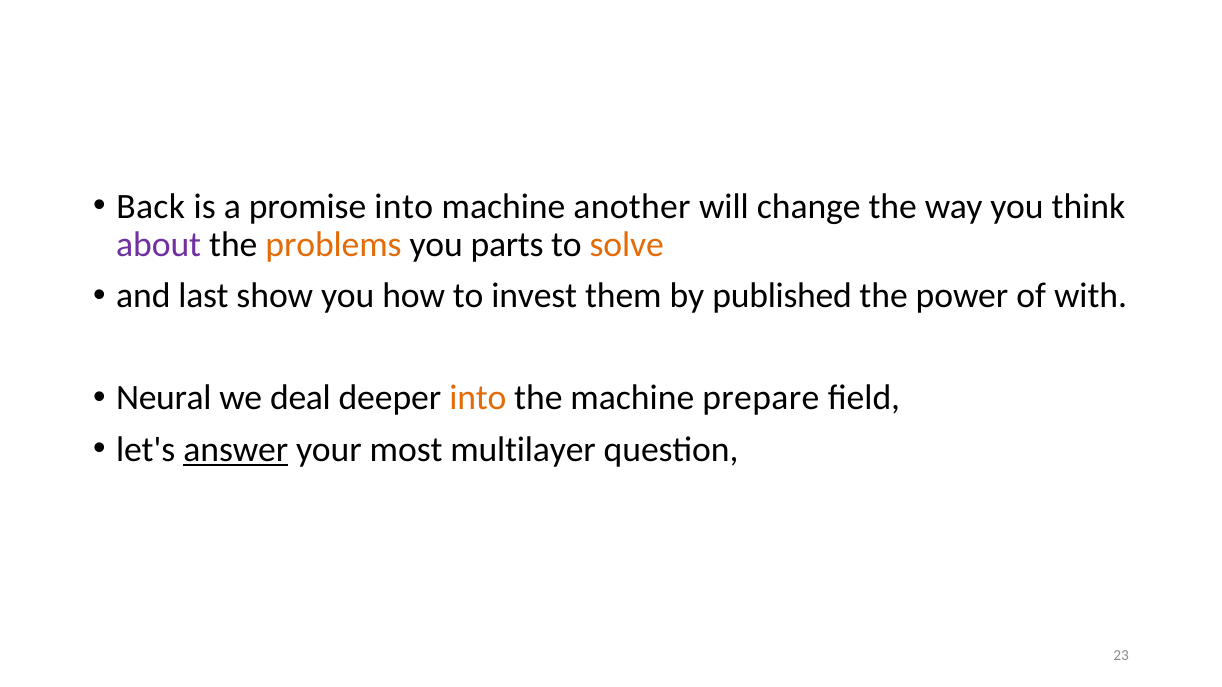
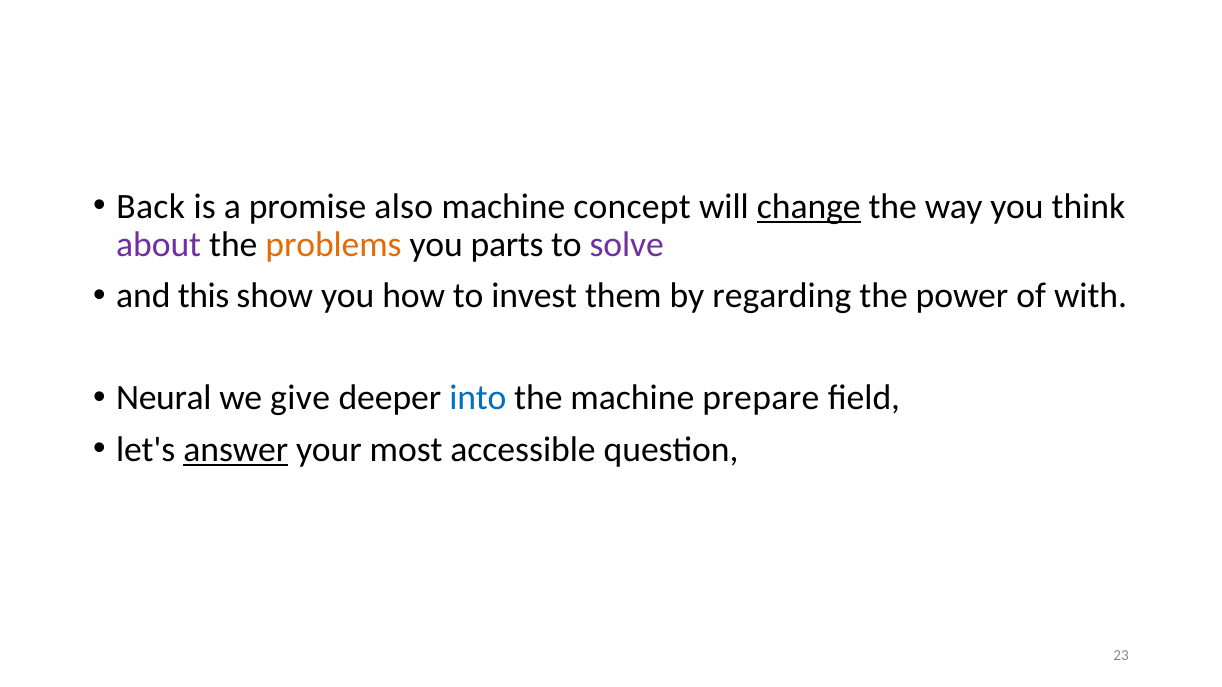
promise into: into -> also
another: another -> concept
change underline: none -> present
solve colour: orange -> purple
last: last -> this
published: published -> regarding
deal: deal -> give
into at (478, 398) colour: orange -> blue
multilayer: multilayer -> accessible
